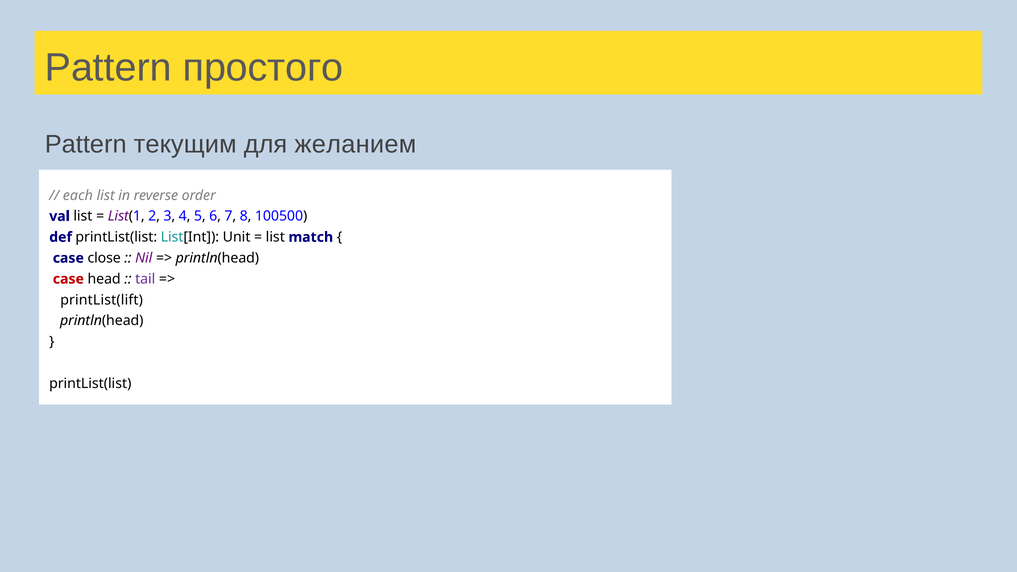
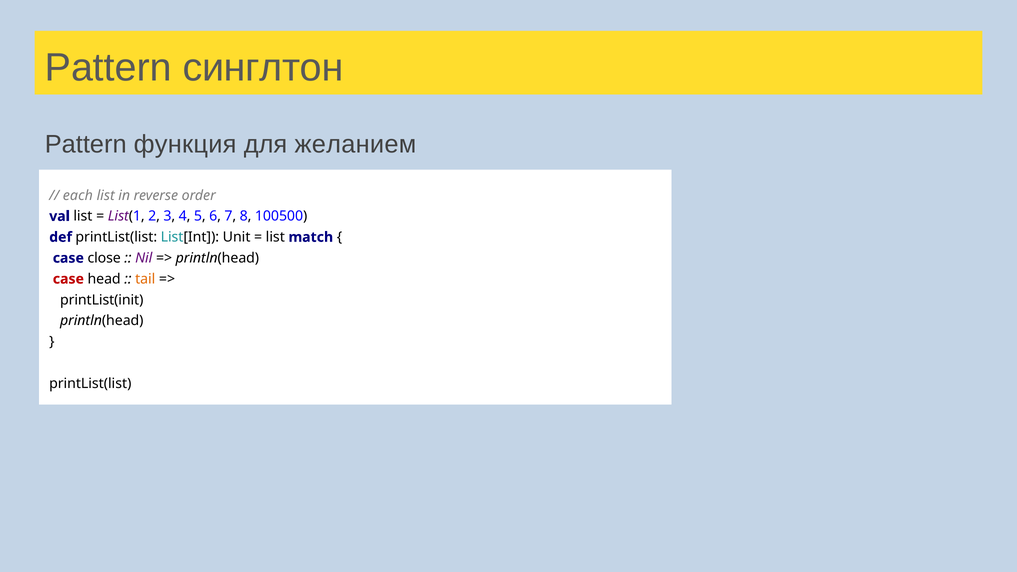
простого: простого -> синглтон
текущим: текущим -> функция
tail colour: purple -> orange
printList(lift: printList(lift -> printList(init
